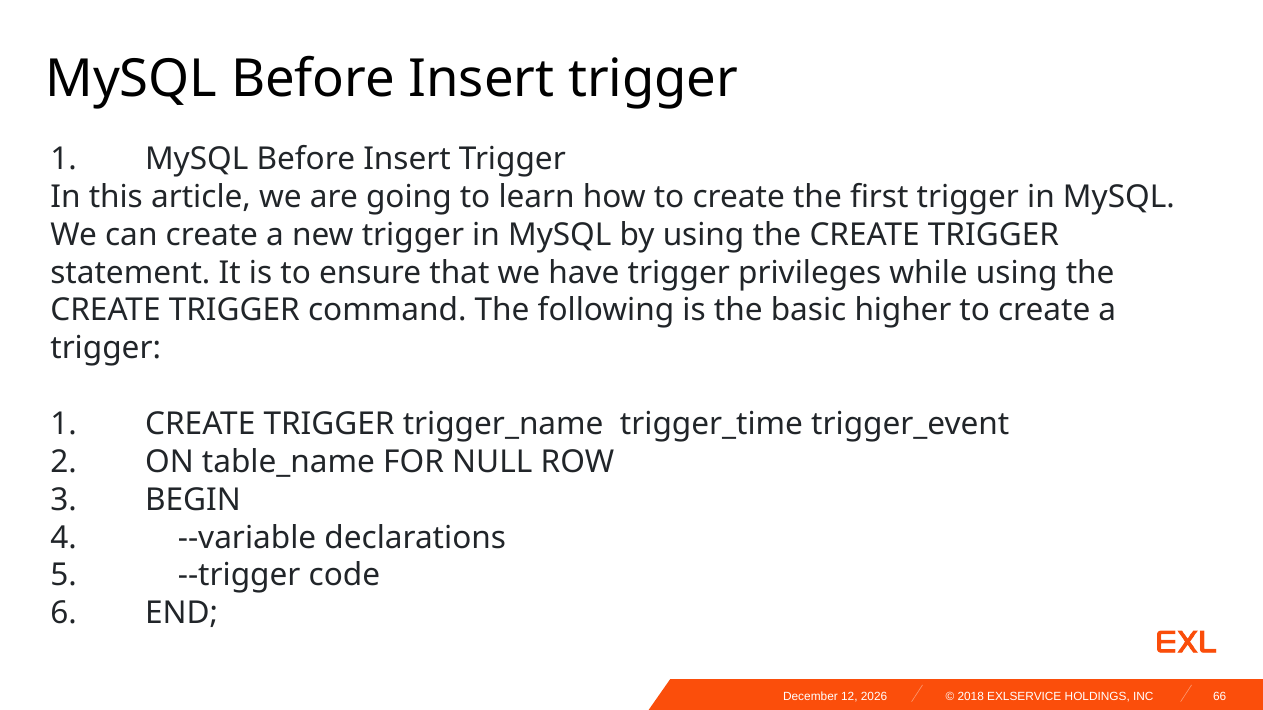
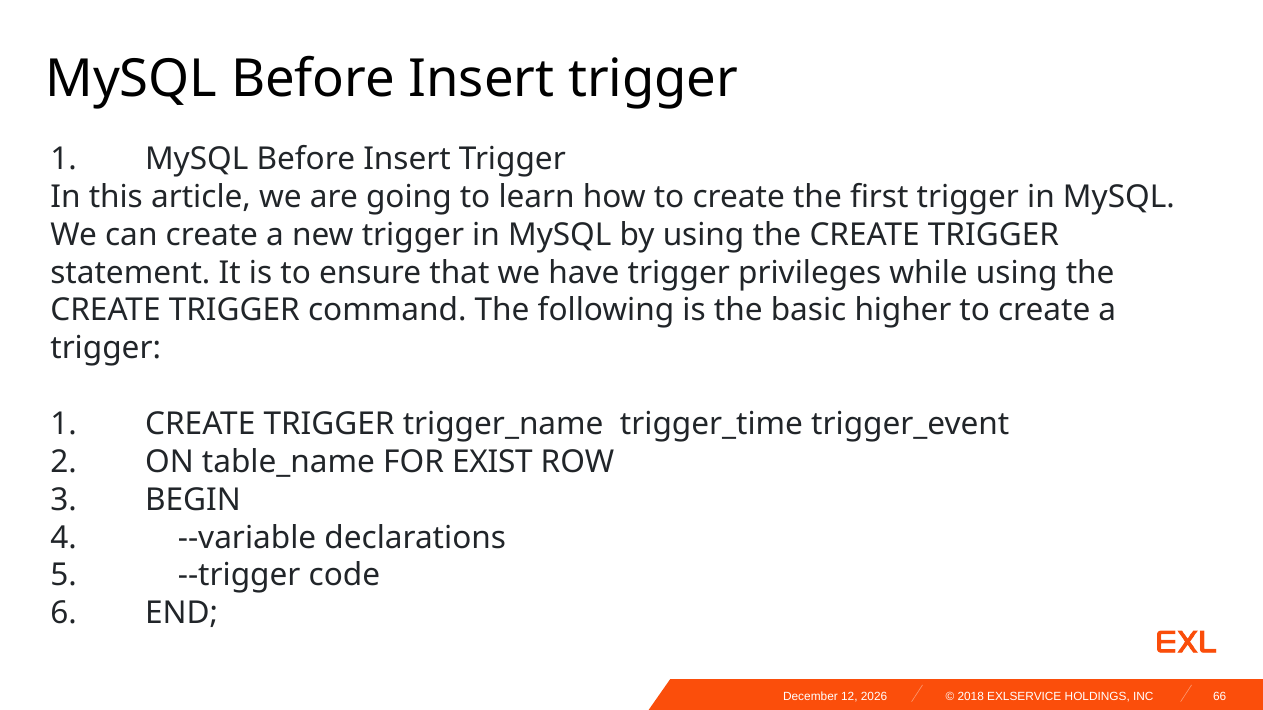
NULL: NULL -> EXIST
